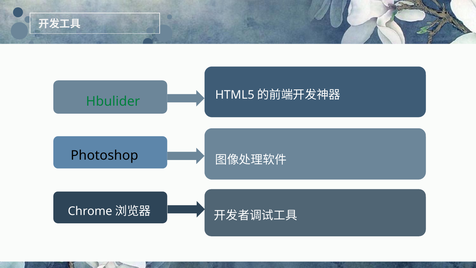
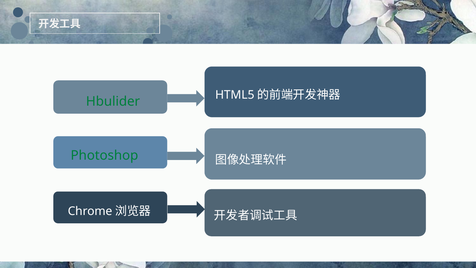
Photoshop colour: black -> green
